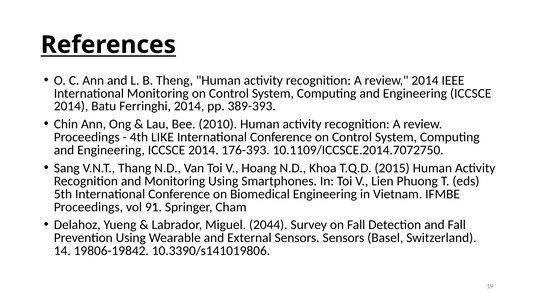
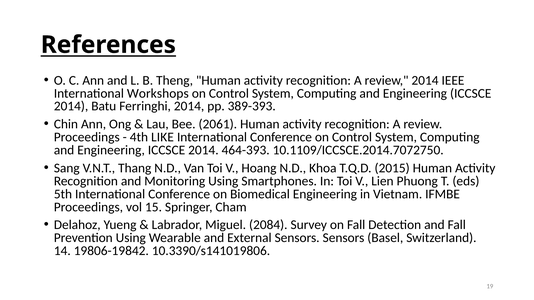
International Monitoring: Monitoring -> Workshops
2010: 2010 -> 2061
176-393: 176-393 -> 464-393
91: 91 -> 15
2044: 2044 -> 2084
